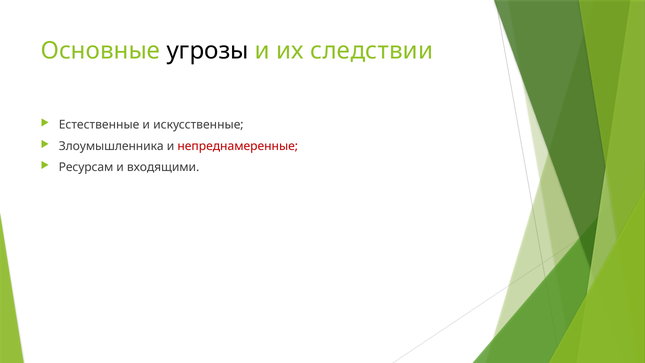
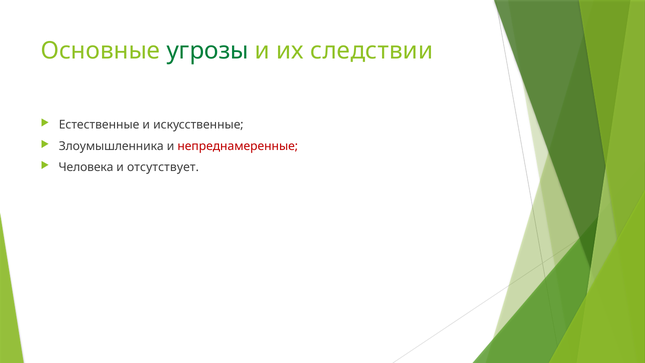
угрозы colour: black -> green
Ресурсам: Ресурсам -> Человека
входящими: входящими -> отсутствует
